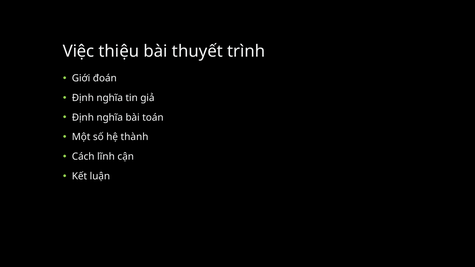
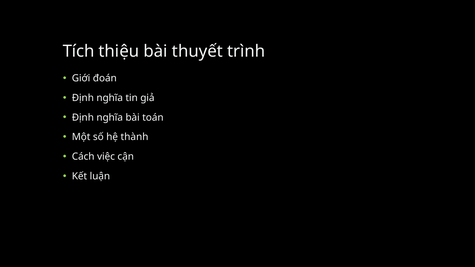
Việc: Việc -> Tích
lĩnh: lĩnh -> việc
